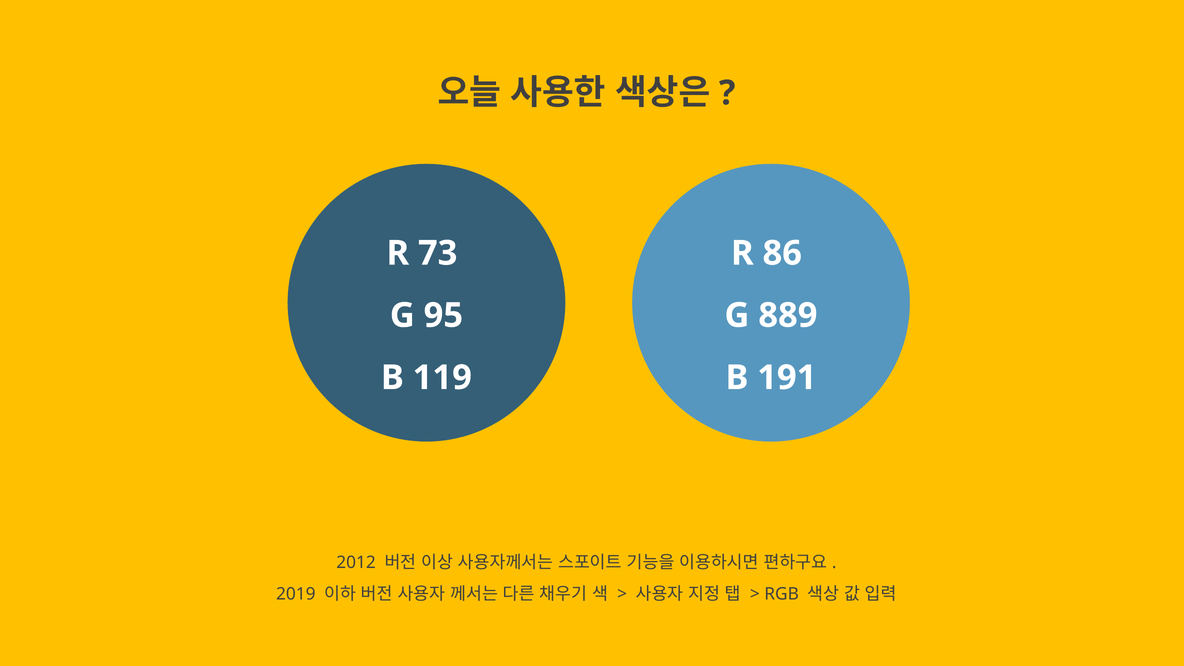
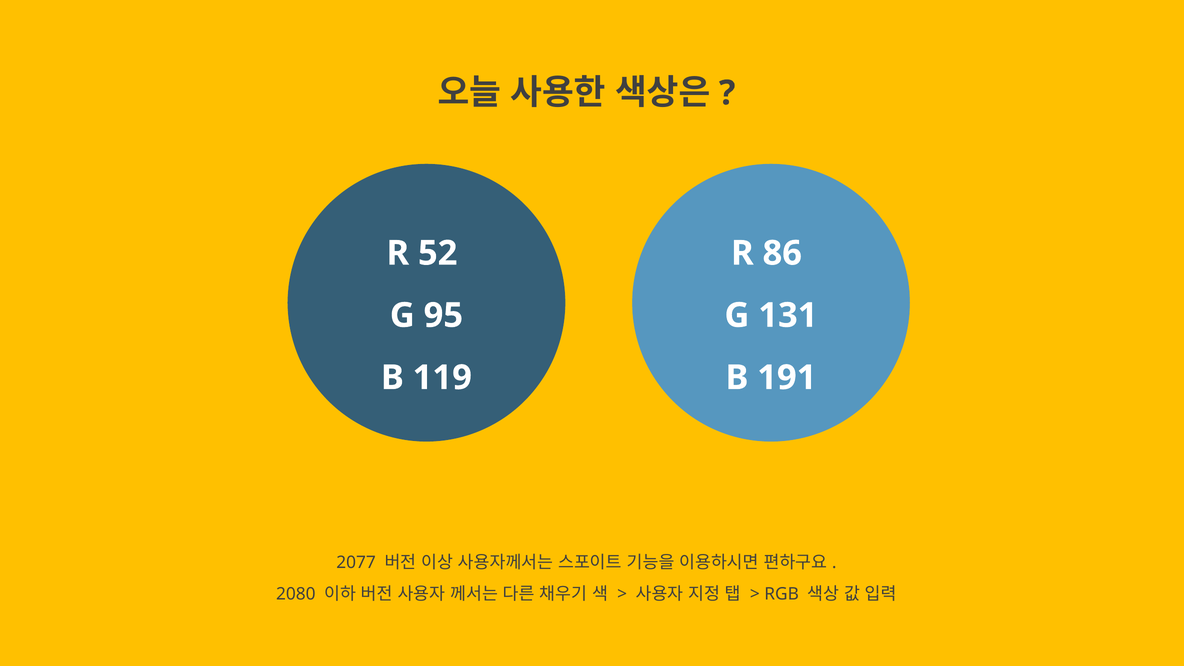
73: 73 -> 52
889: 889 -> 131
2012: 2012 -> 2077
2019: 2019 -> 2080
